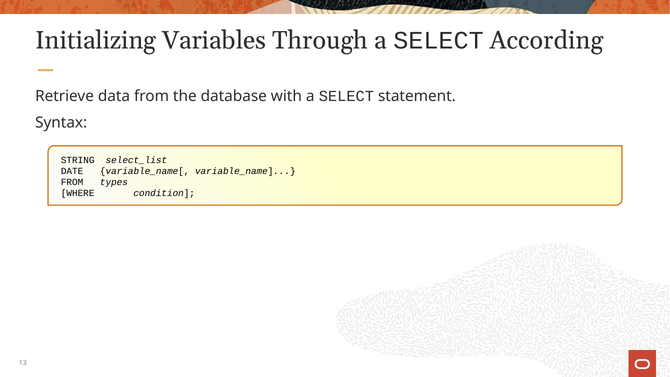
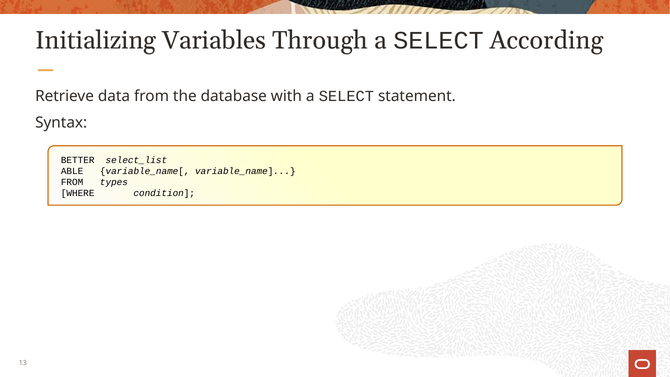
STRING: STRING -> BETTER
DATE: DATE -> ABLE
